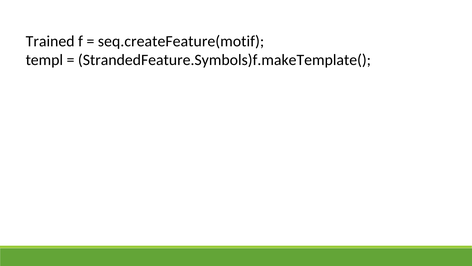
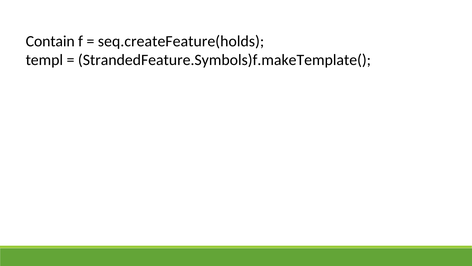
Trained: Trained -> Contain
seq.createFeature(motif: seq.createFeature(motif -> seq.createFeature(holds
